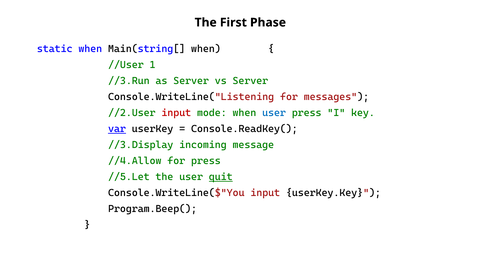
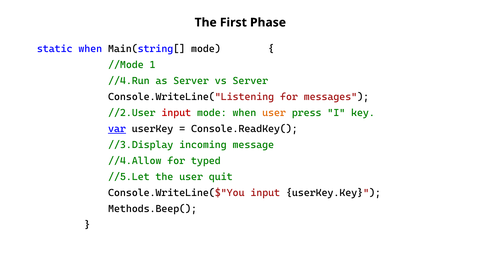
Main(string[ when: when -> mode
//User: //User -> //Mode
//3.Run: //3.Run -> //4.Run
user at (274, 113) colour: blue -> orange
for press: press -> typed
quit underline: present -> none
Program.Beep(: Program.Beep( -> Methods.Beep(
